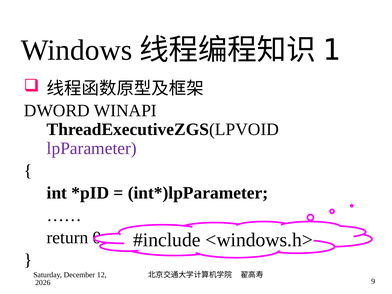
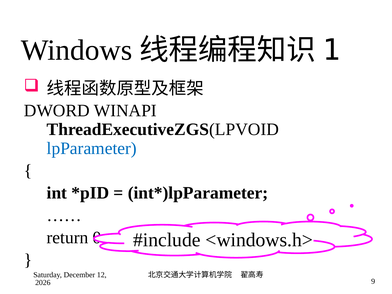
lpParameter colour: purple -> blue
